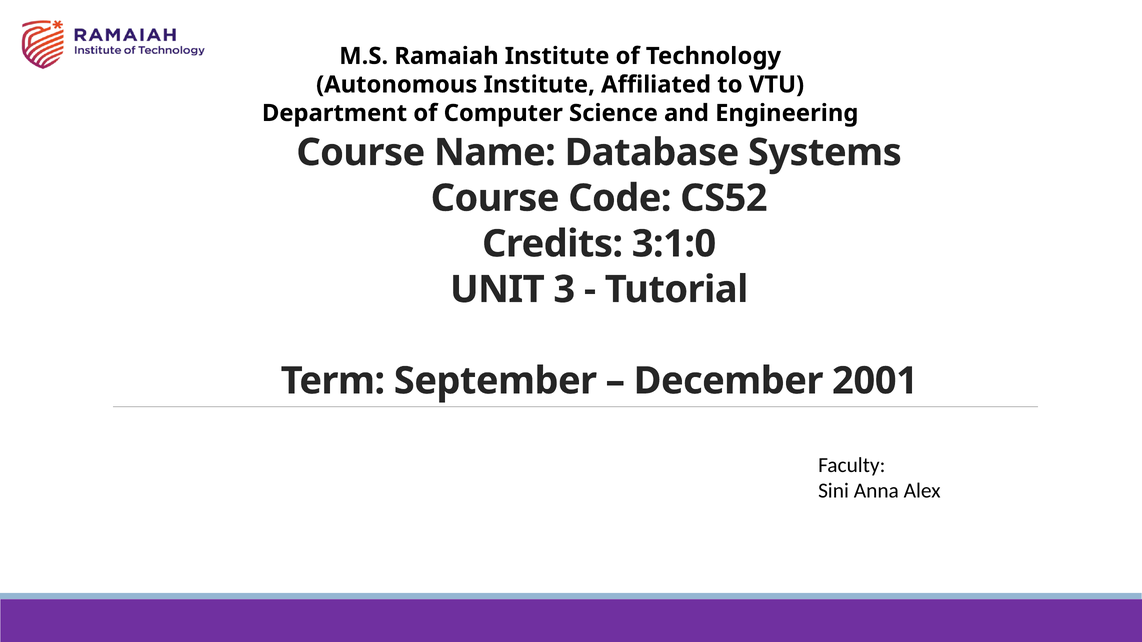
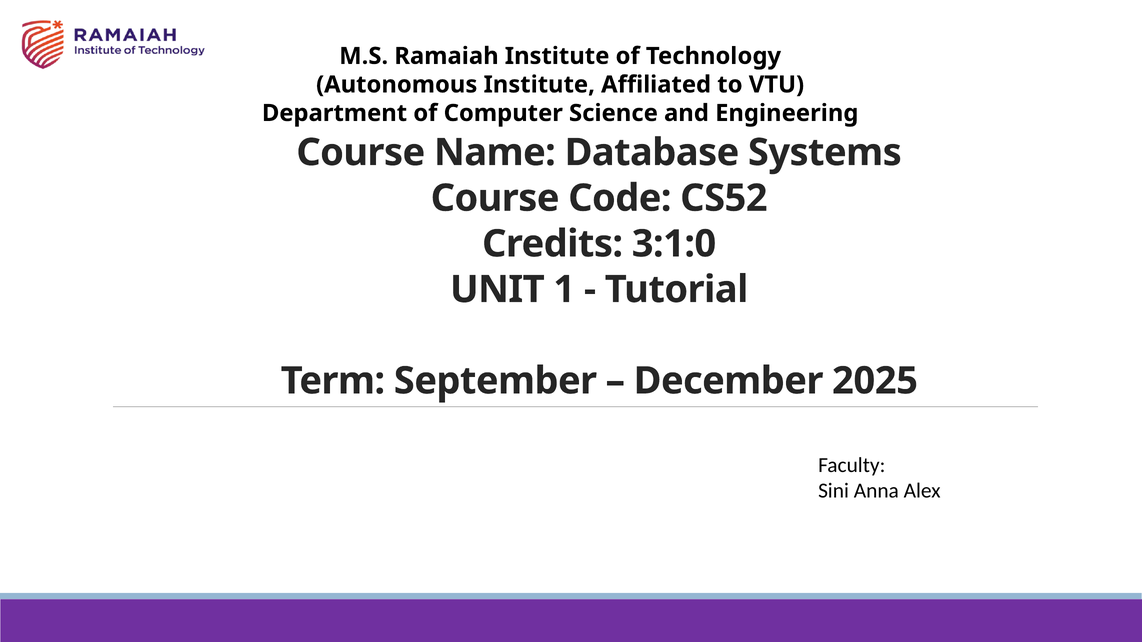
3: 3 -> 1
2001: 2001 -> 2025
